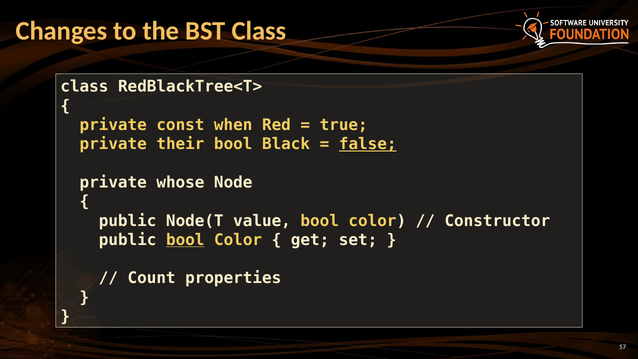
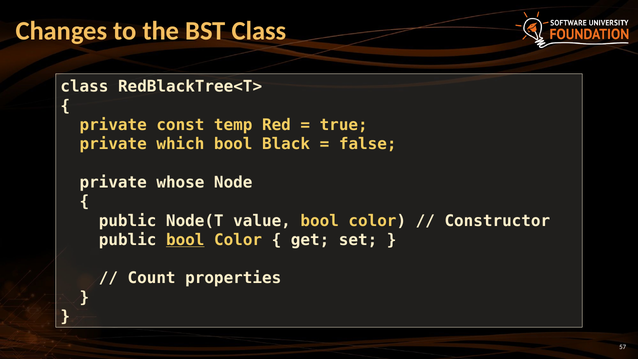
when: when -> temp
their: their -> which
false underline: present -> none
